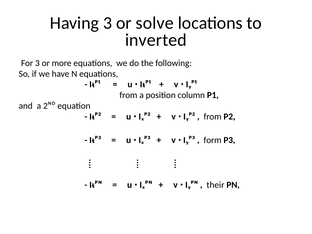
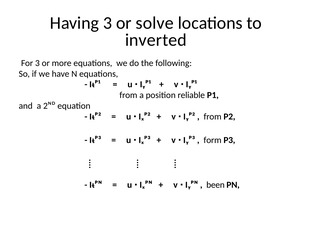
u Iᵼᴾ¹: Iᵼᴾ¹ -> Iᵧᴾ¹
column: column -> reliable
their: their -> been
